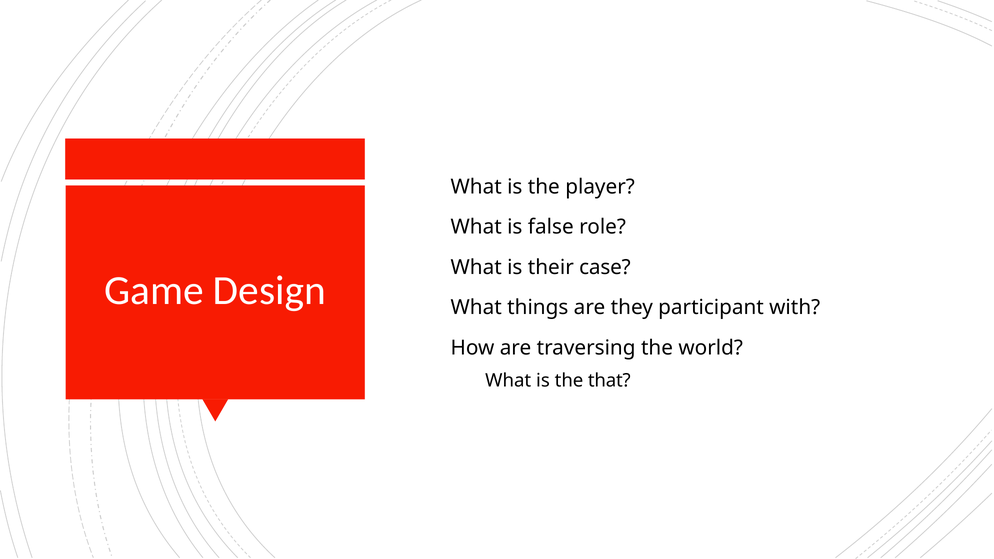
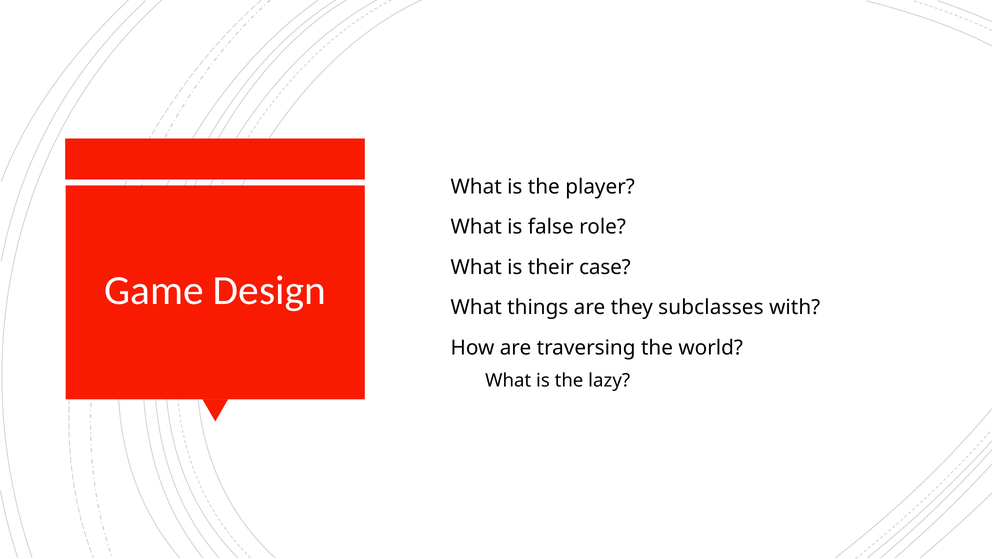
participant: participant -> subclasses
that: that -> lazy
